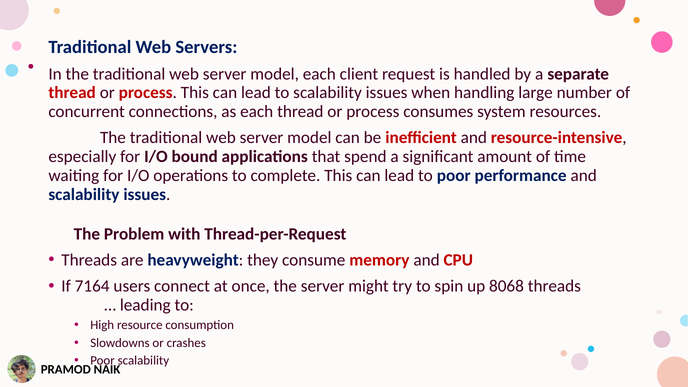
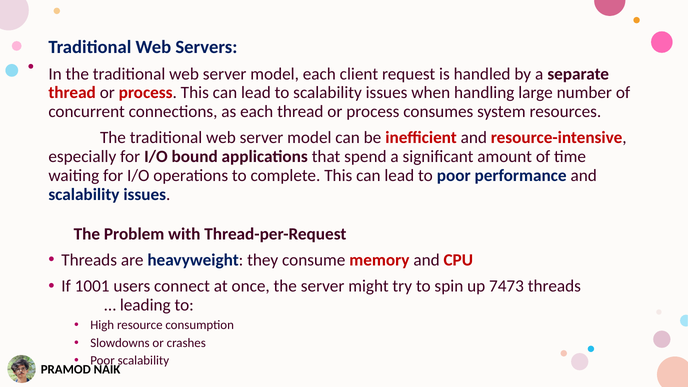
7164: 7164 -> 1001
8068: 8068 -> 7473
